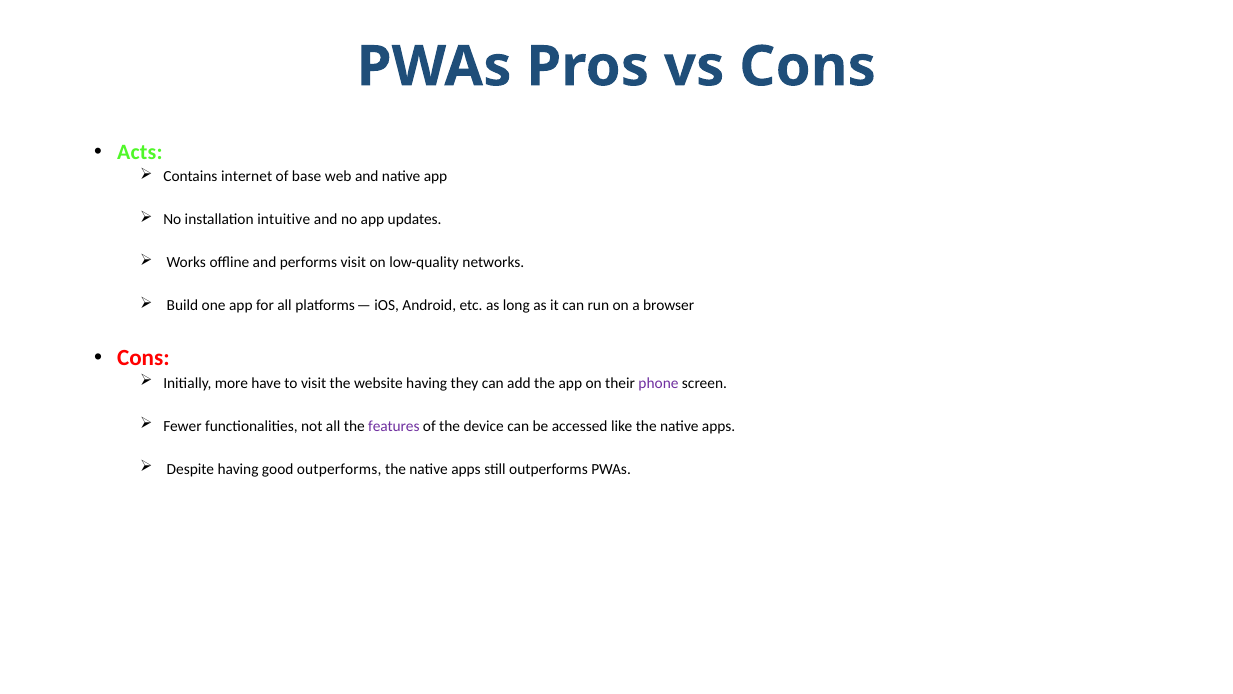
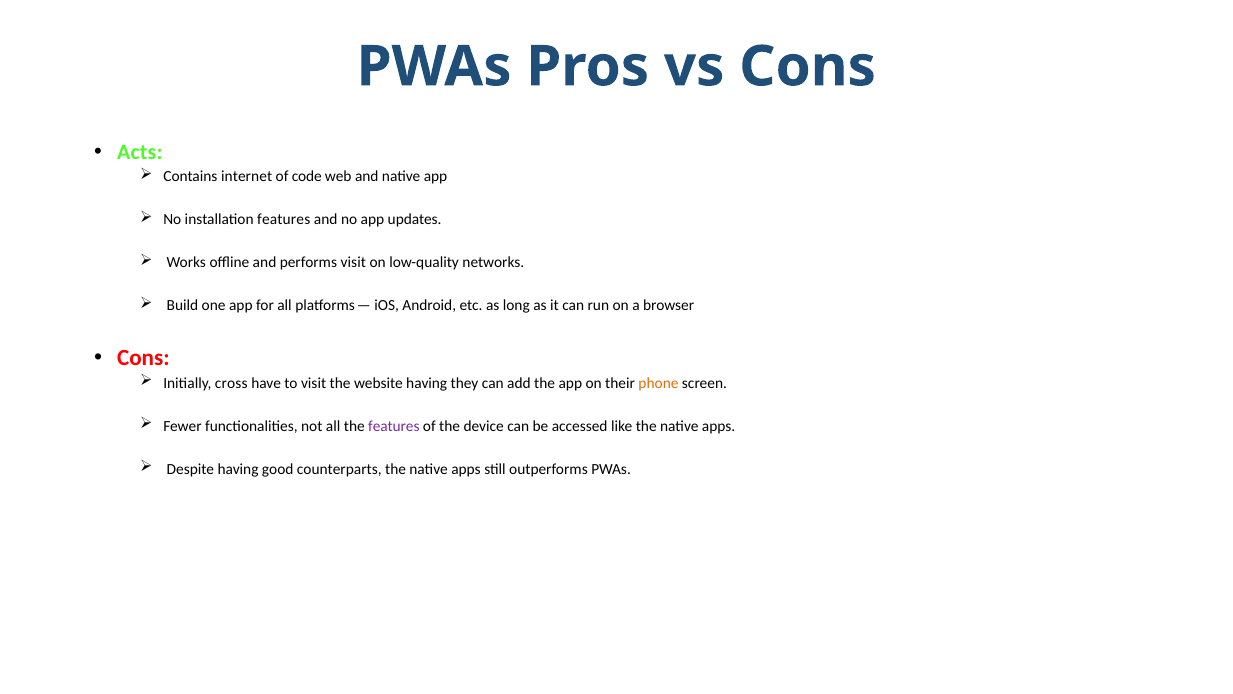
base: base -> code
installation intuitive: intuitive -> features
more: more -> cross
phone colour: purple -> orange
good outperforms: outperforms -> counterparts
